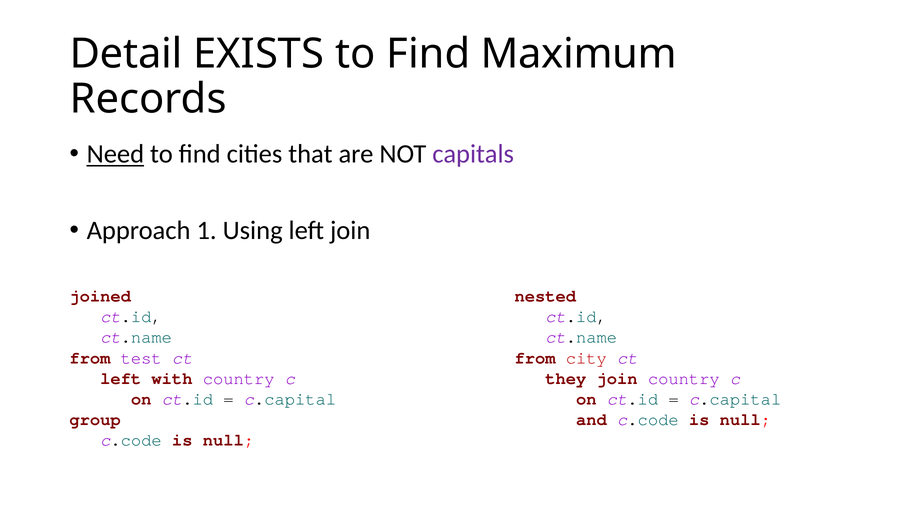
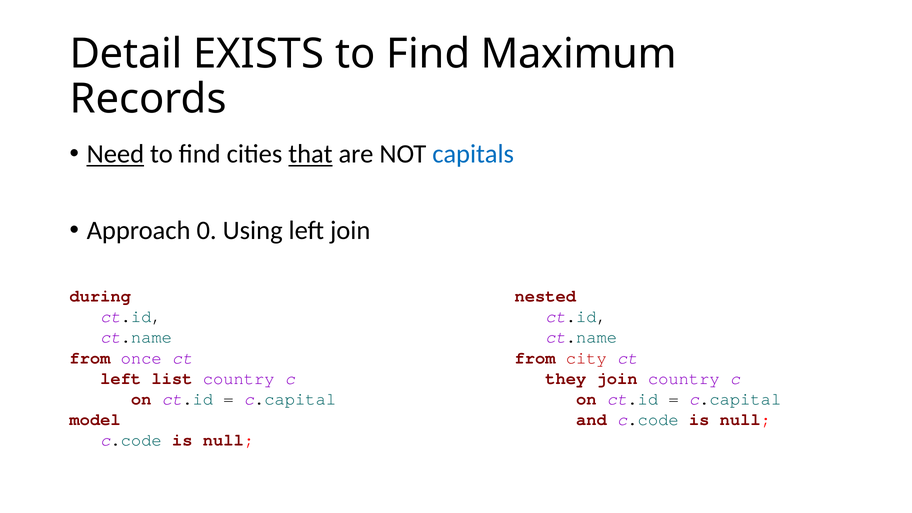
that underline: none -> present
capitals colour: purple -> blue
1: 1 -> 0
joined: joined -> during
test: test -> once
with: with -> list
group: group -> model
